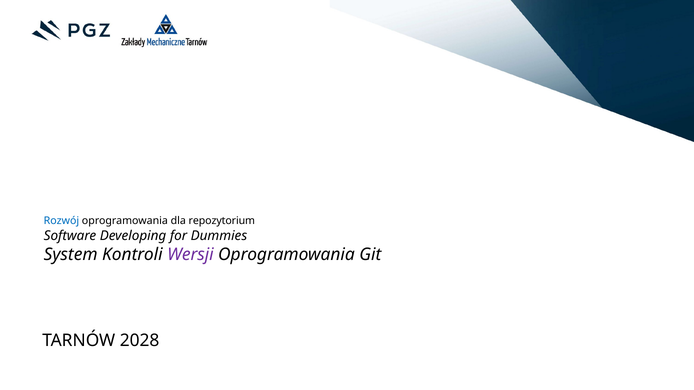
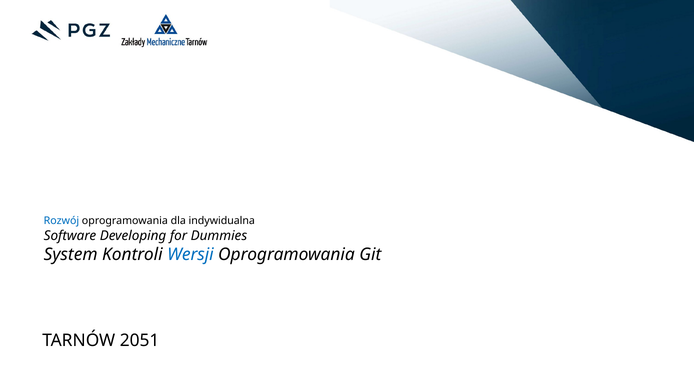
repozytorium: repozytorium -> indywidualna
Wersji colour: purple -> blue
2028: 2028 -> 2051
